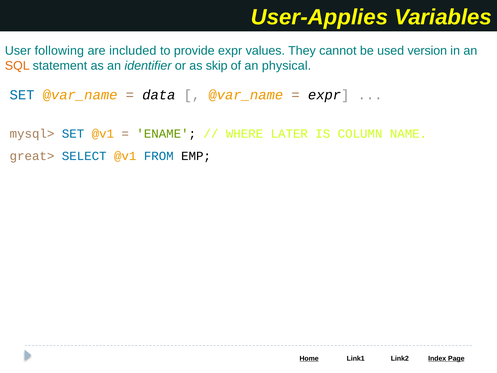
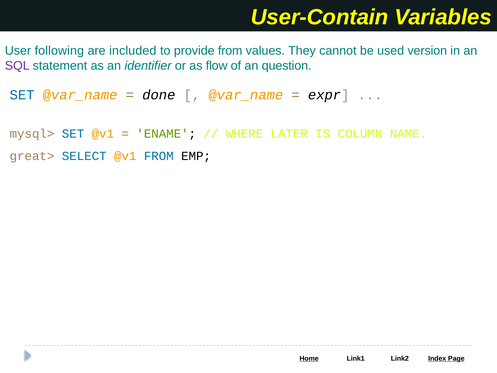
User-Applies: User-Applies -> User-Contain
provide expr: expr -> from
SQL colour: orange -> purple
skip: skip -> flow
physical: physical -> question
data: data -> done
